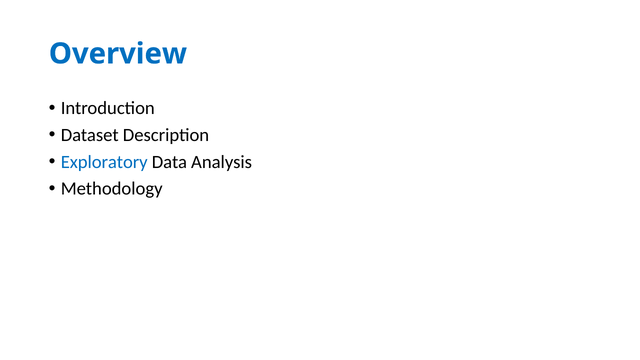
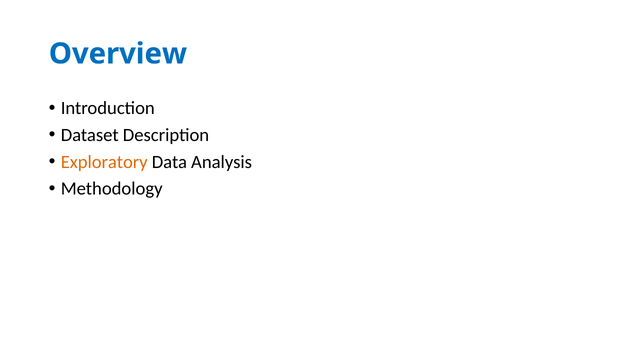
Exploratory colour: blue -> orange
